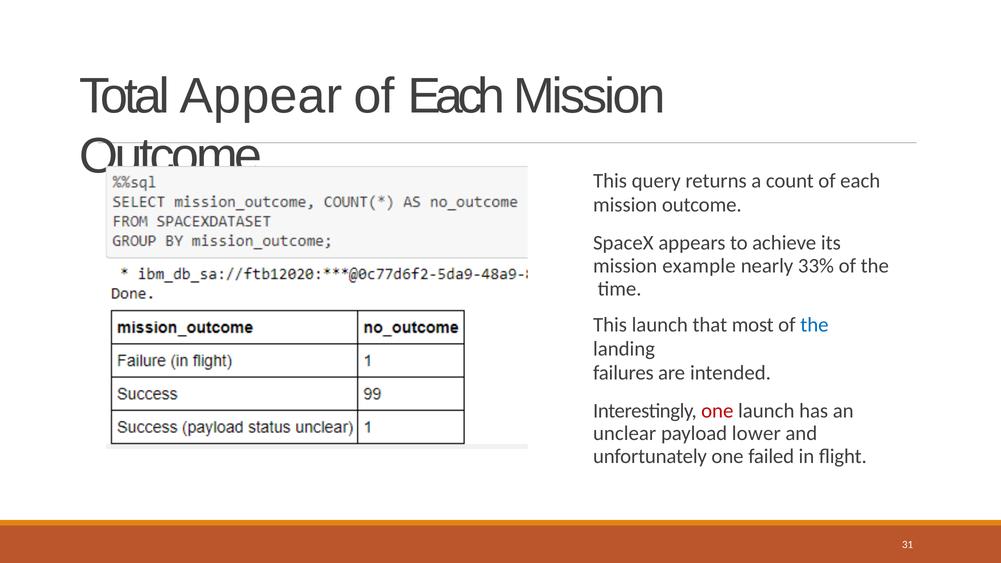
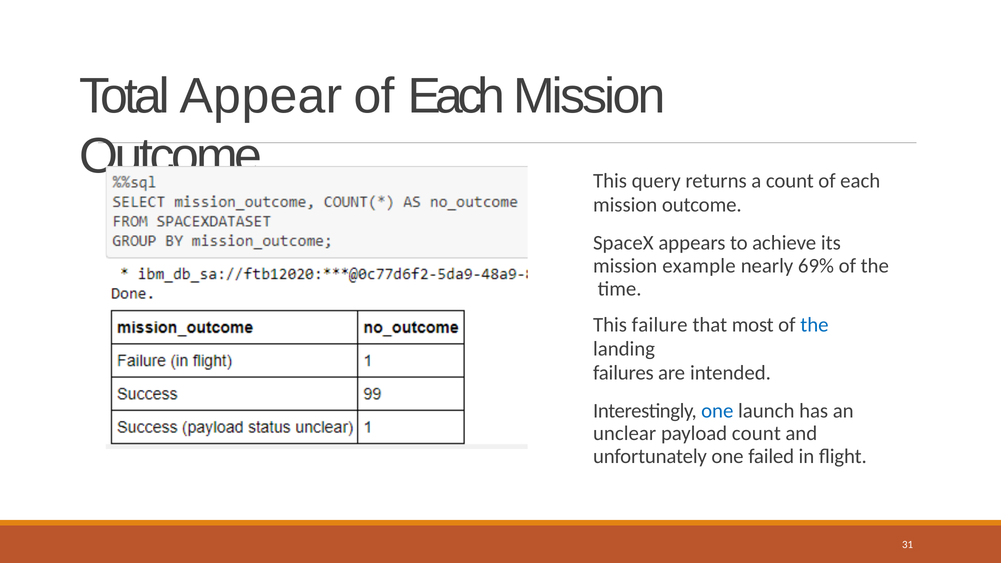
33%: 33% -> 69%
This launch: launch -> failure
one at (717, 411) colour: red -> blue
payload lower: lower -> count
